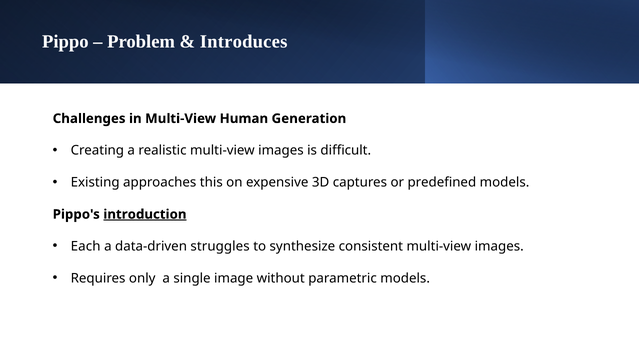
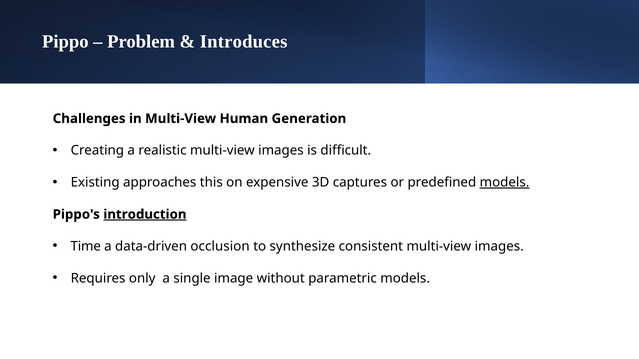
models at (505, 183) underline: none -> present
Each: Each -> Time
struggles: struggles -> occlusion
